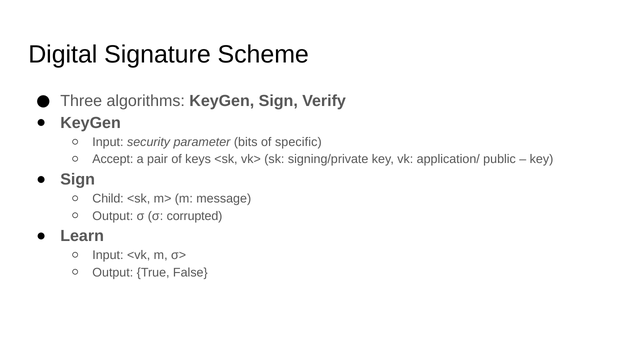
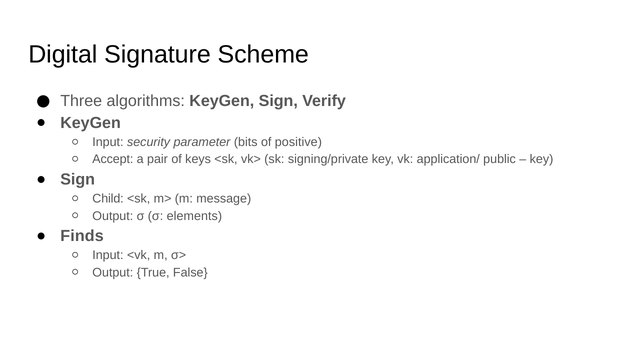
specific: specific -> positive
corrupted: corrupted -> elements
Learn: Learn -> Finds
